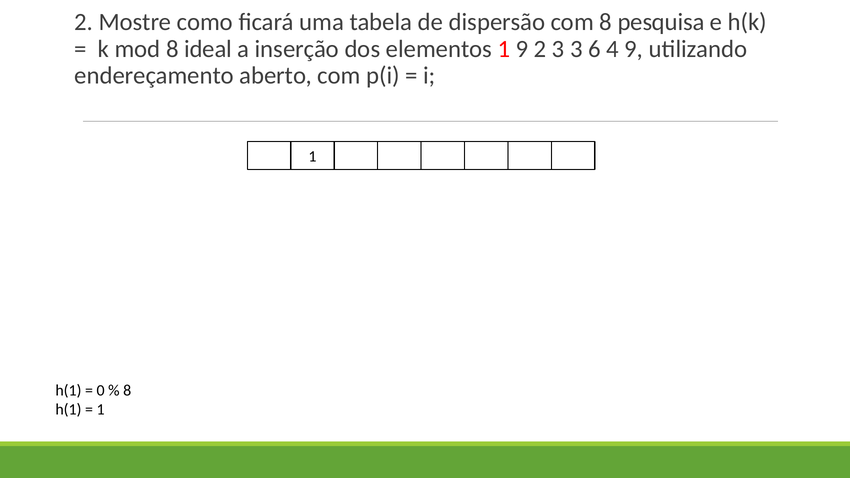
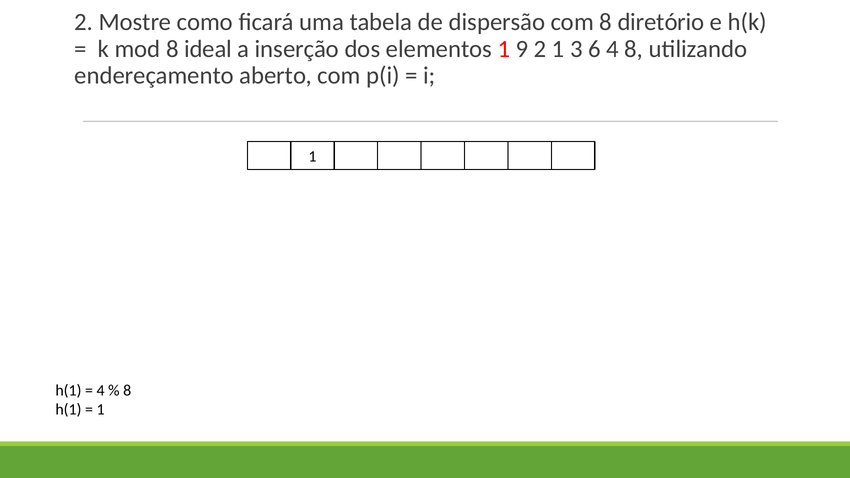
pesquisa: pesquisa -> diretório
2 3: 3 -> 1
4 9: 9 -> 8
0 at (101, 391): 0 -> 4
